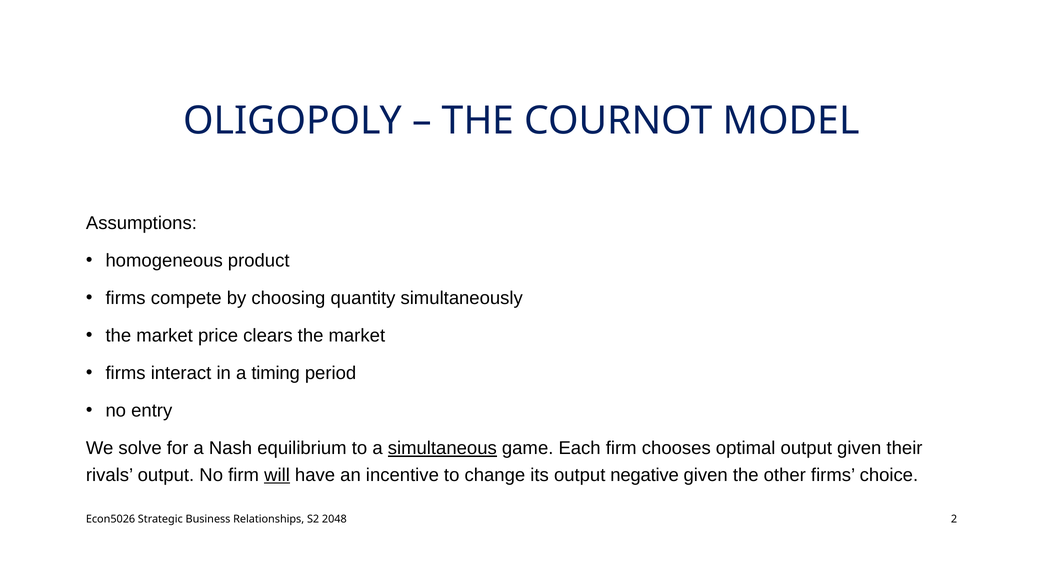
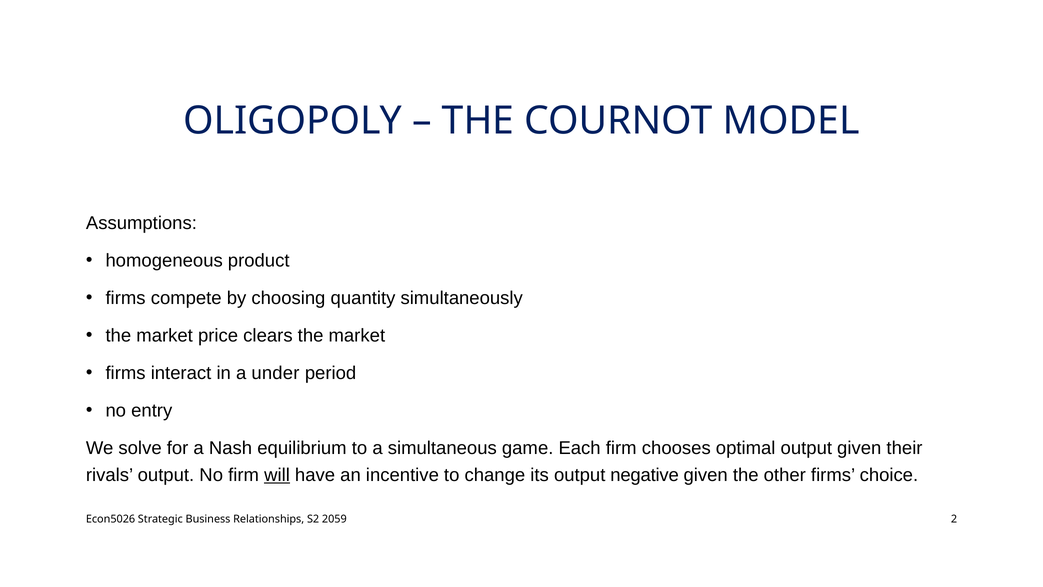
timing: timing -> under
simultaneous underline: present -> none
2048: 2048 -> 2059
